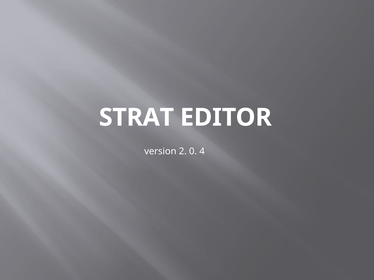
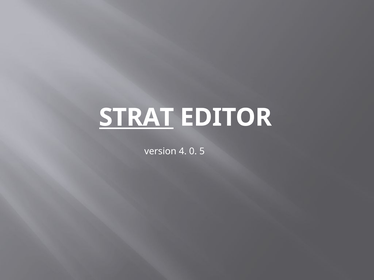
STRAT underline: none -> present
2: 2 -> 4
4: 4 -> 5
